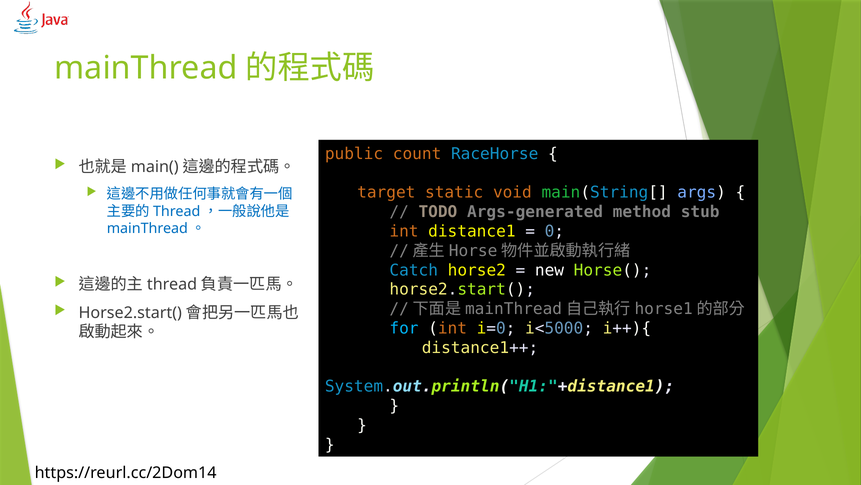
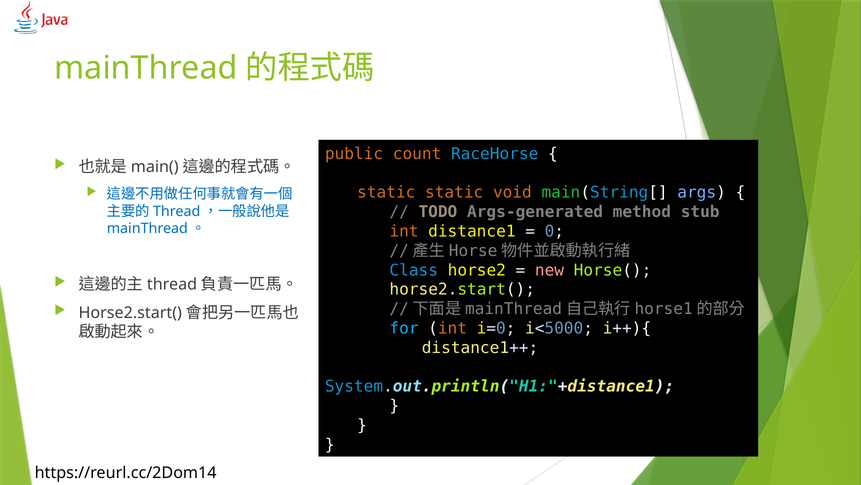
target at (386, 192): target -> static
Catch: Catch -> Class
new colour: white -> pink
